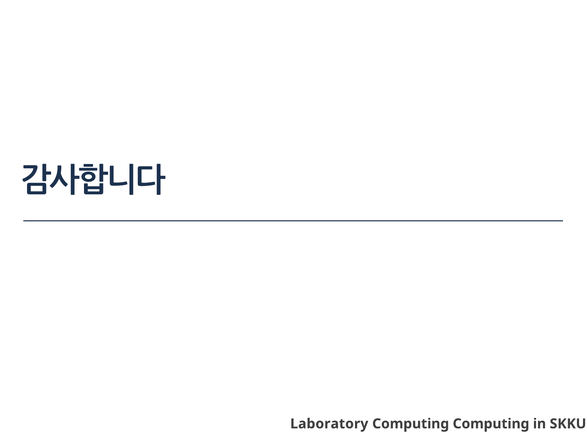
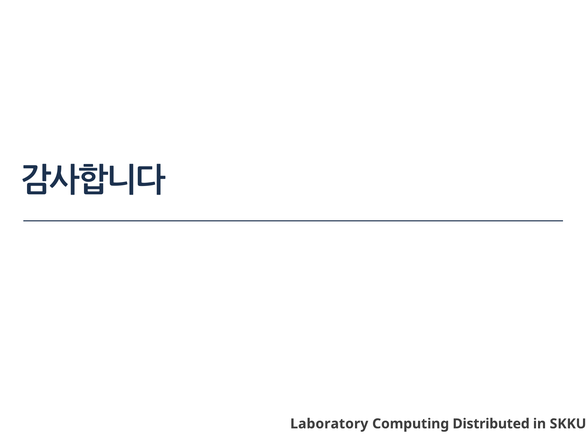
Computing Computing: Computing -> Distributed
